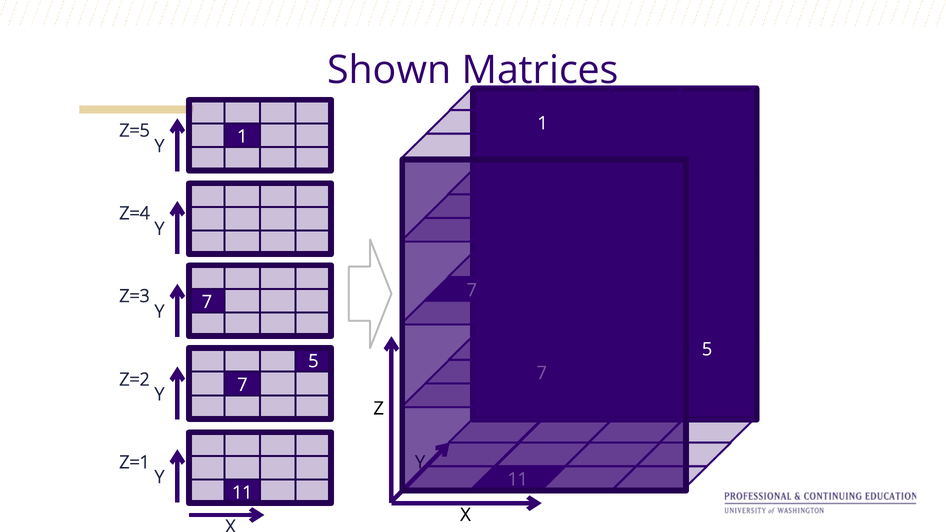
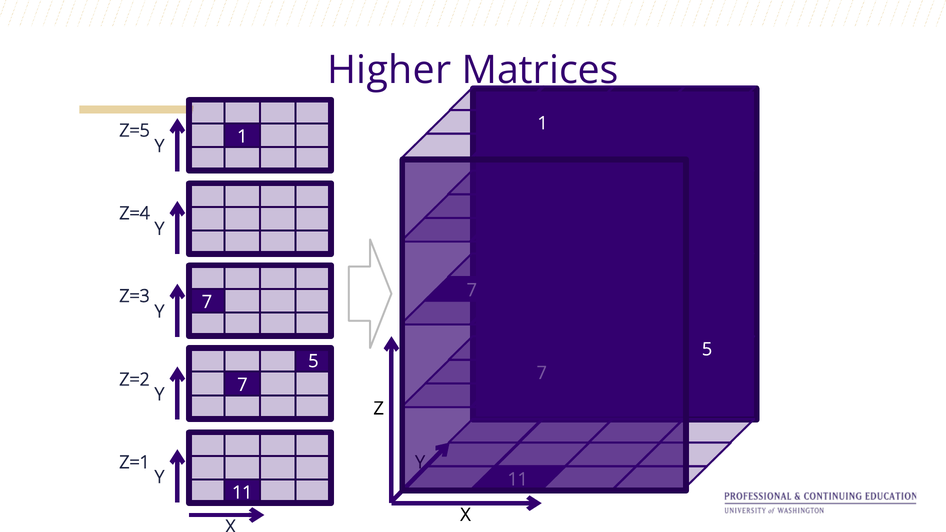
Shown: Shown -> Higher
